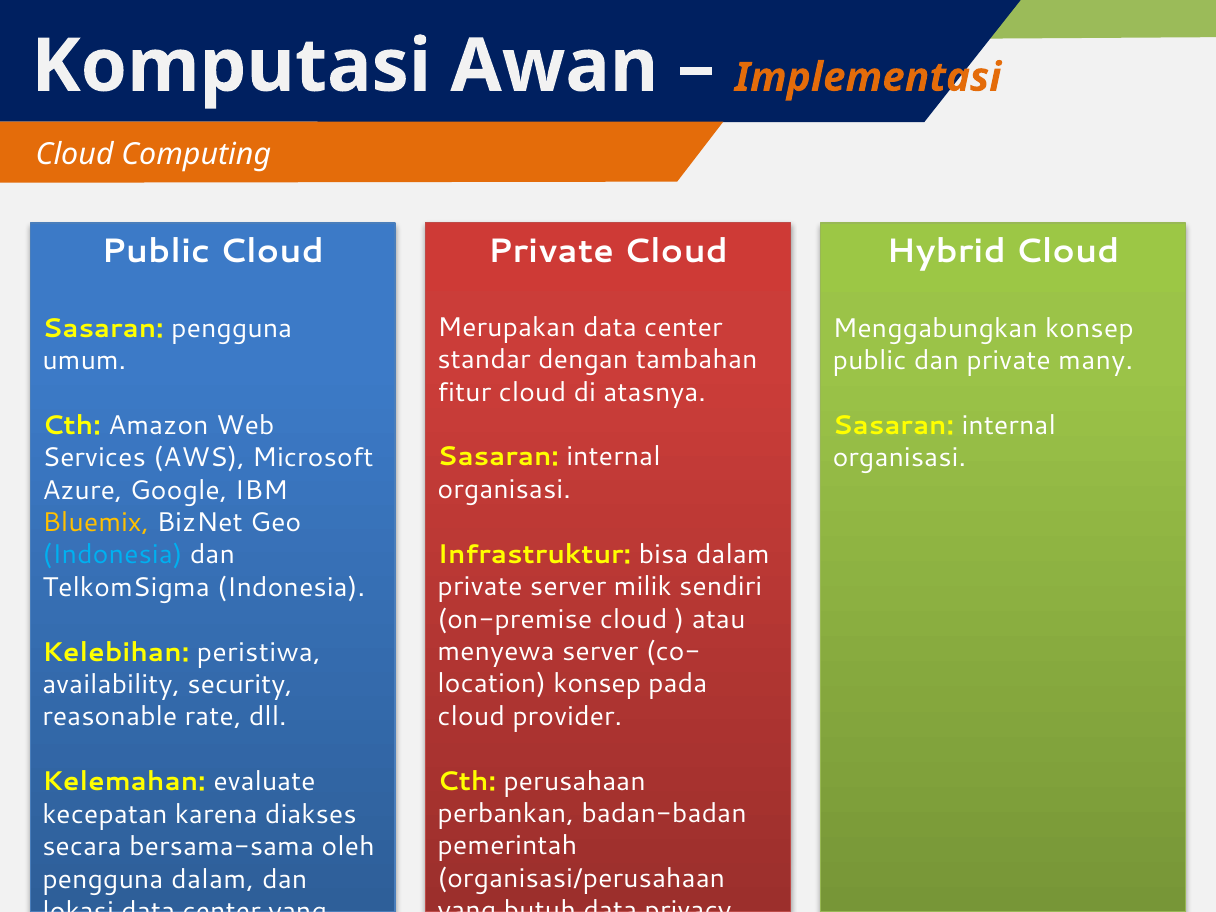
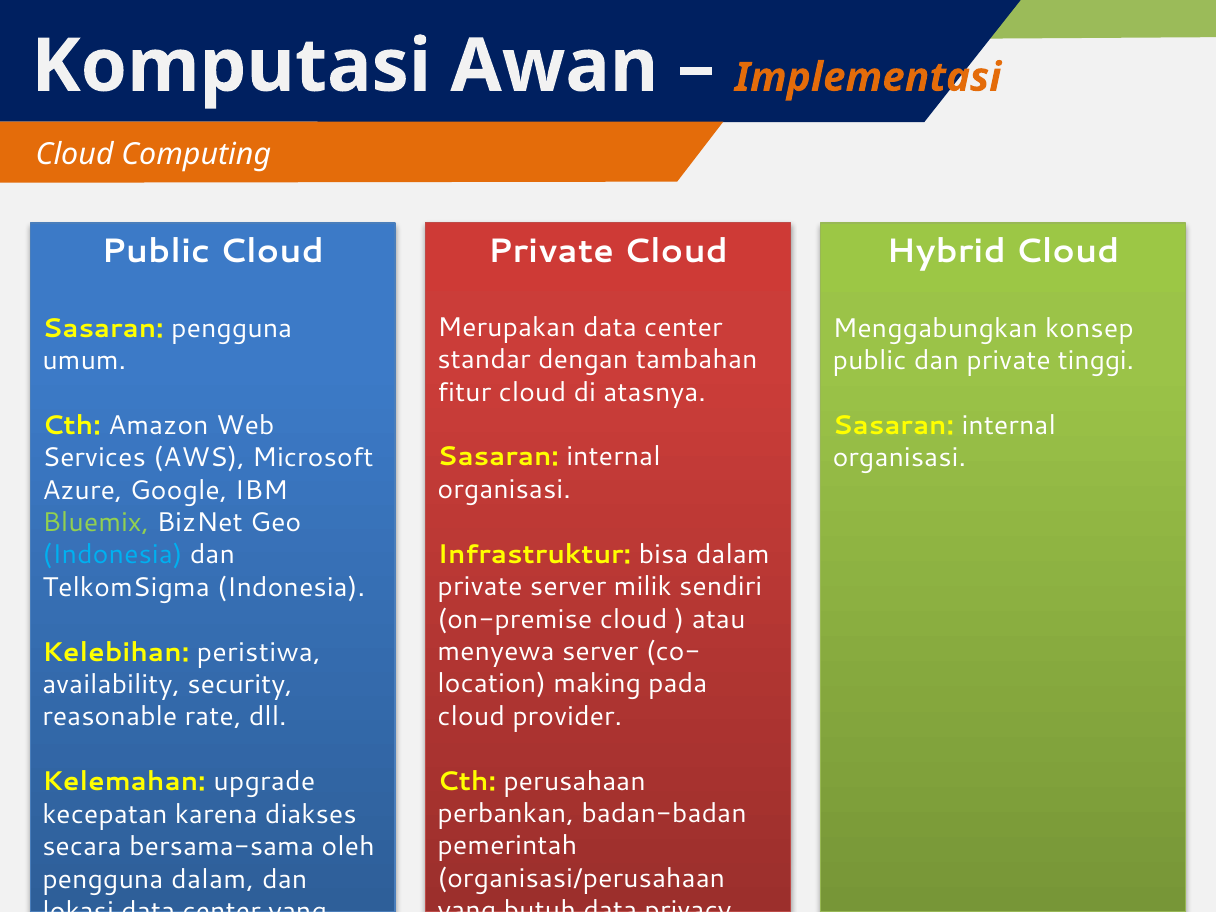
private many: many -> tinggi
Bluemix colour: yellow -> light green
konsep at (597, 684): konsep -> making
evaluate: evaluate -> upgrade
